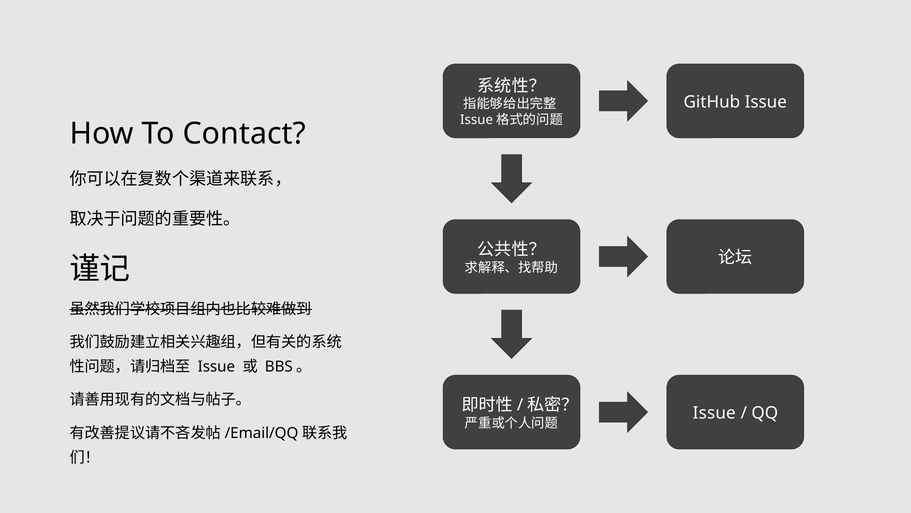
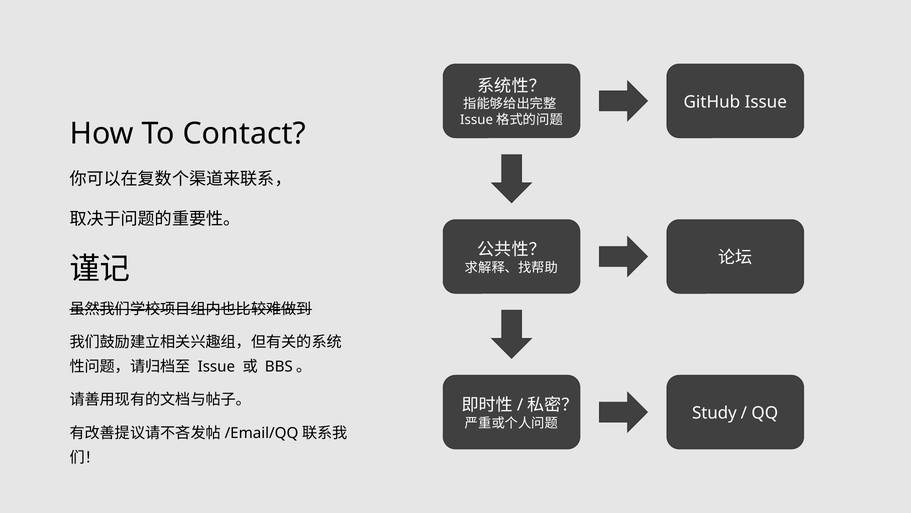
Issue at (714, 413): Issue -> Study
